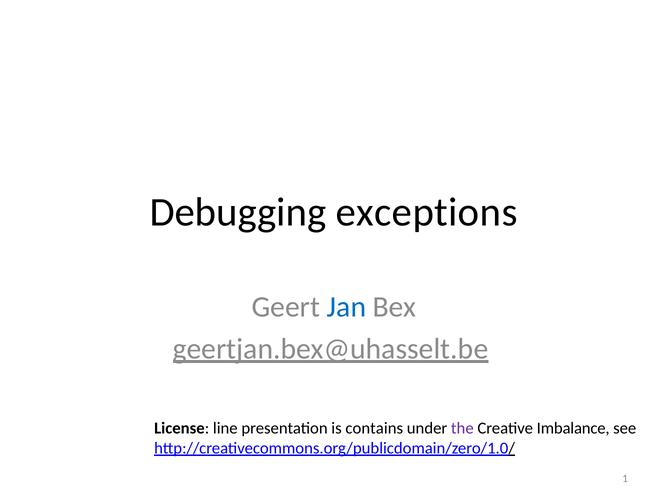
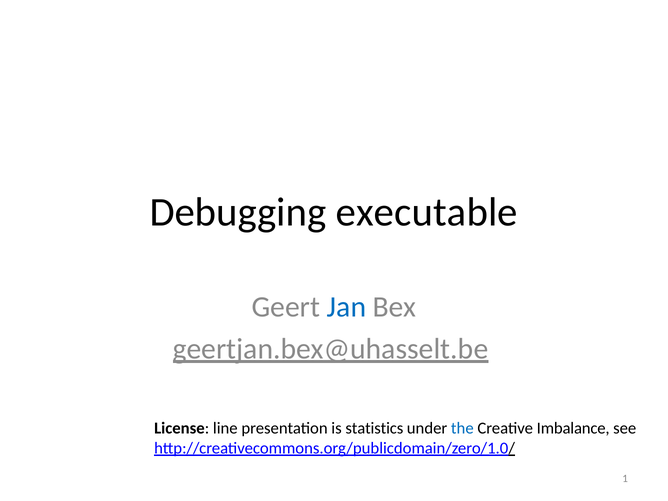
exceptions: exceptions -> executable
contains: contains -> statistics
the colour: purple -> blue
